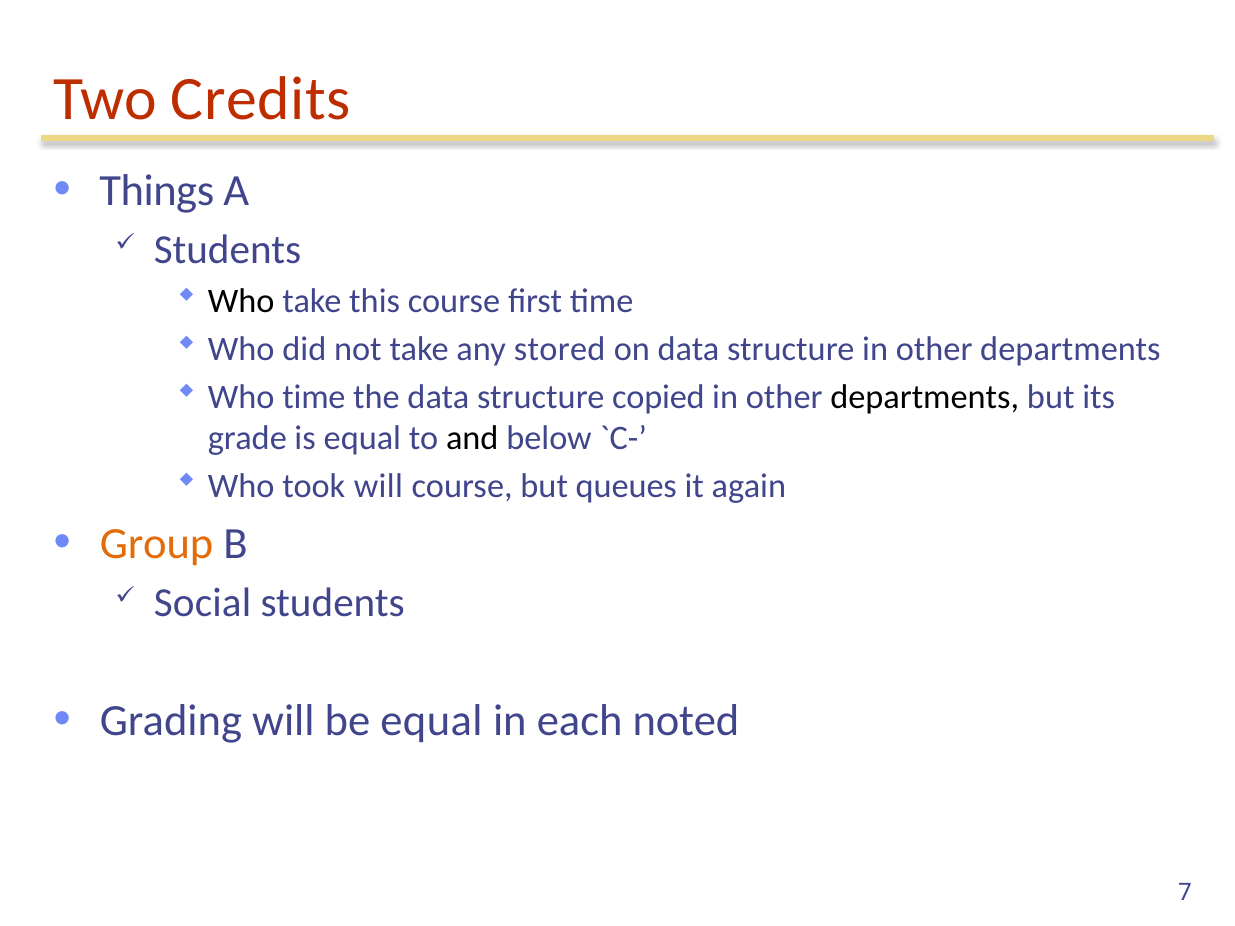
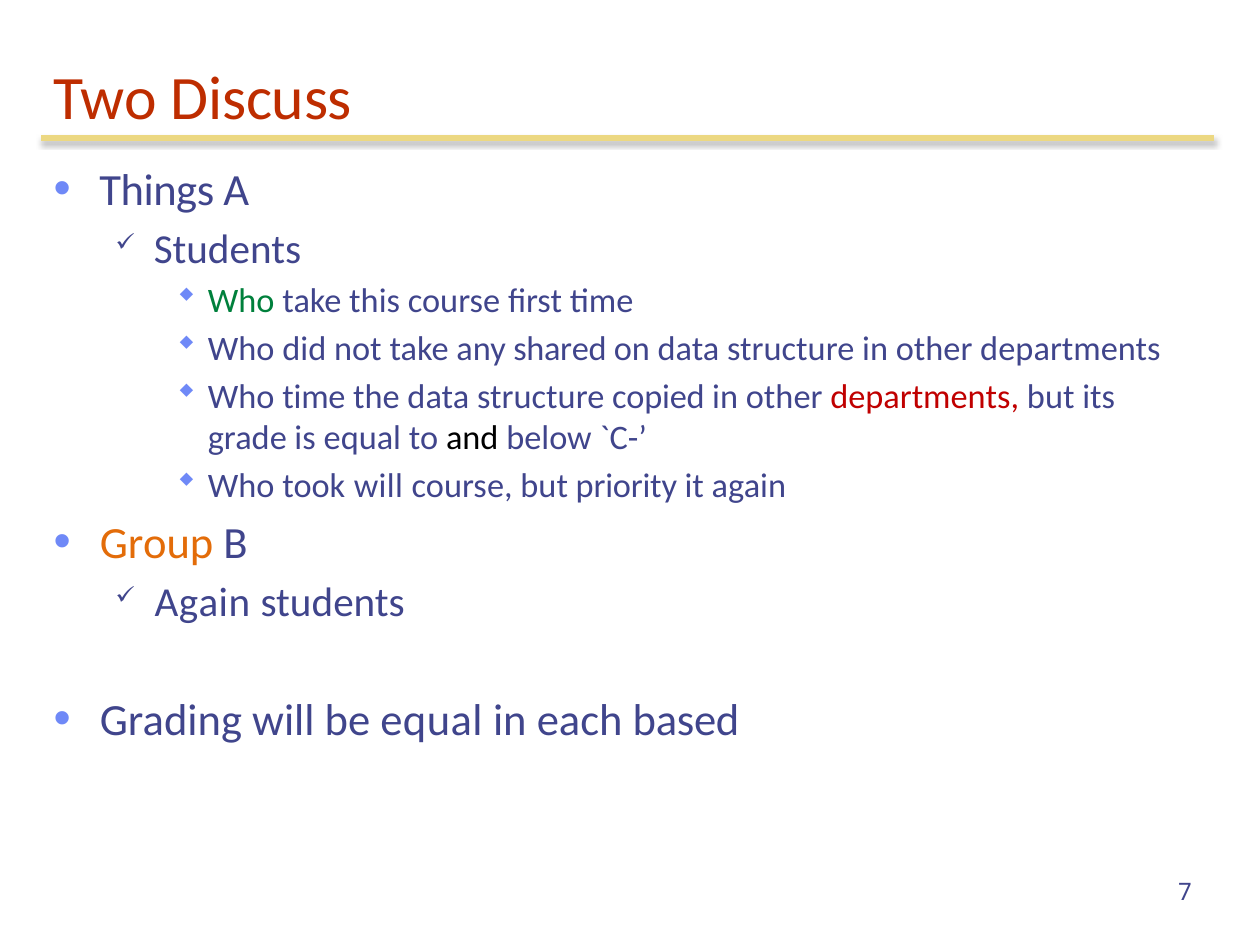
Credits: Credits -> Discuss
Who at (241, 302) colour: black -> green
stored: stored -> shared
departments at (925, 398) colour: black -> red
queues: queues -> priority
Social at (203, 603): Social -> Again
noted: noted -> based
